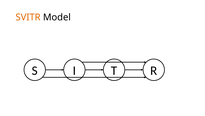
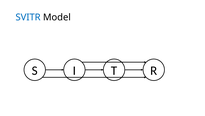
SVITR colour: orange -> blue
